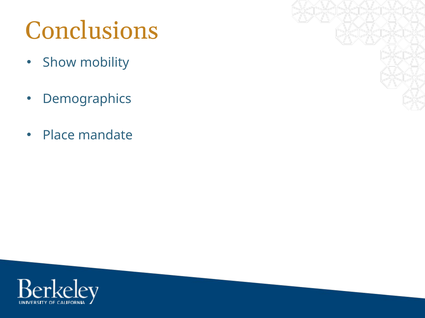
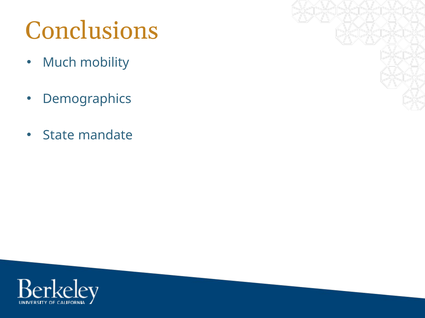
Show: Show -> Much
Place: Place -> State
